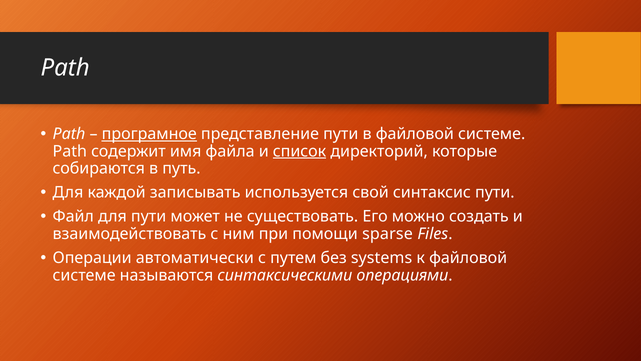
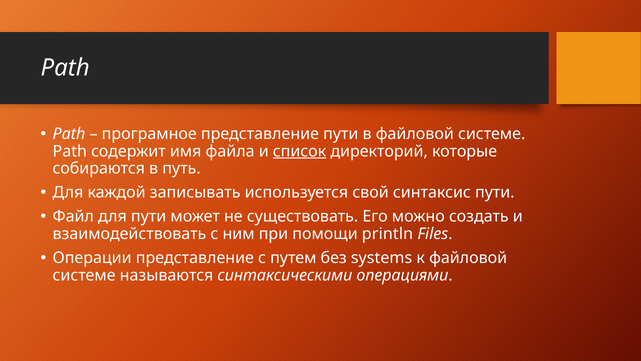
програмное underline: present -> none
sparse: sparse -> println
Операции автоматически: автоматически -> представление
